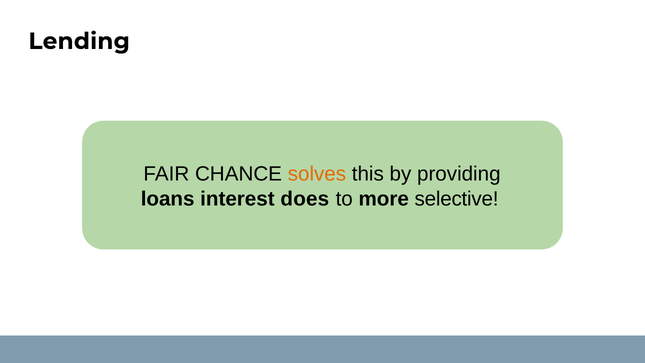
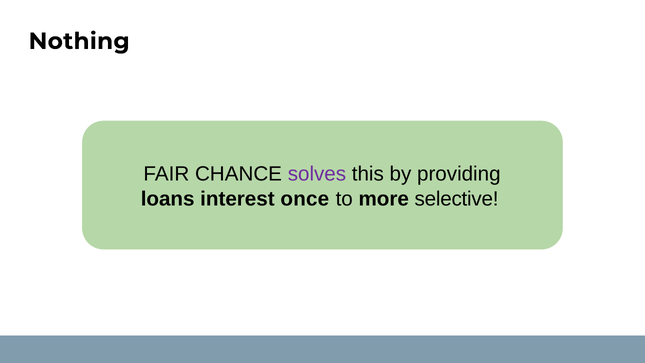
Lending: Lending -> Nothing
solves colour: orange -> purple
does: does -> once
